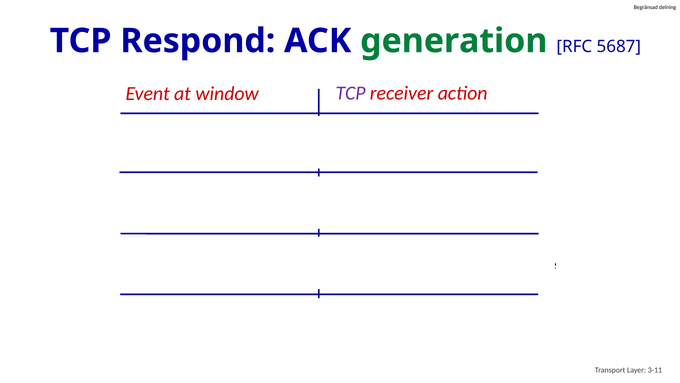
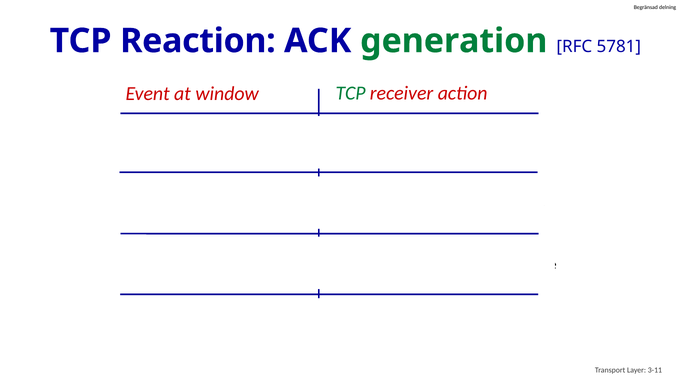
Respond: Respond -> Reaction
5687: 5687 -> 5781
TCP at (351, 93) colour: purple -> green
